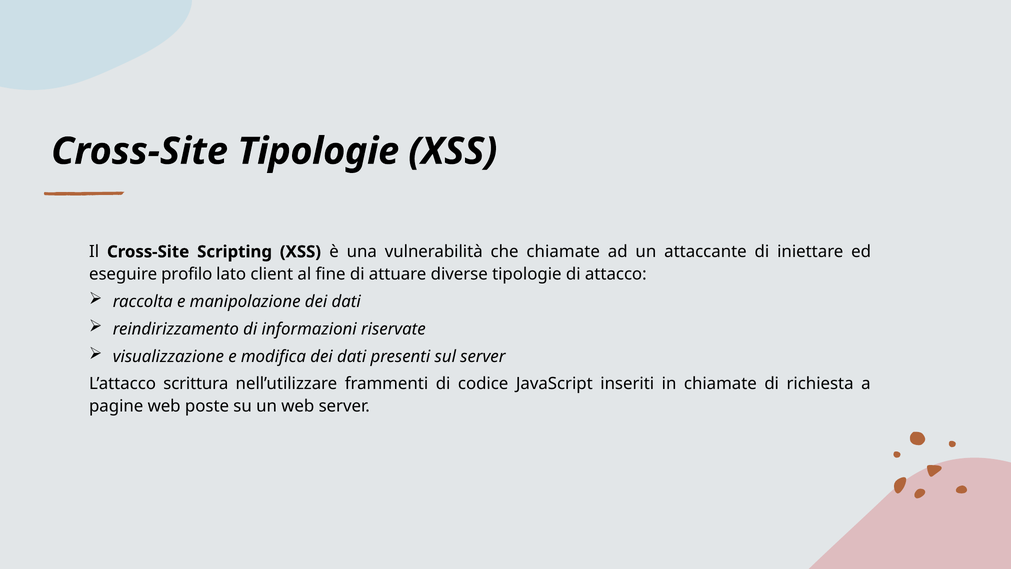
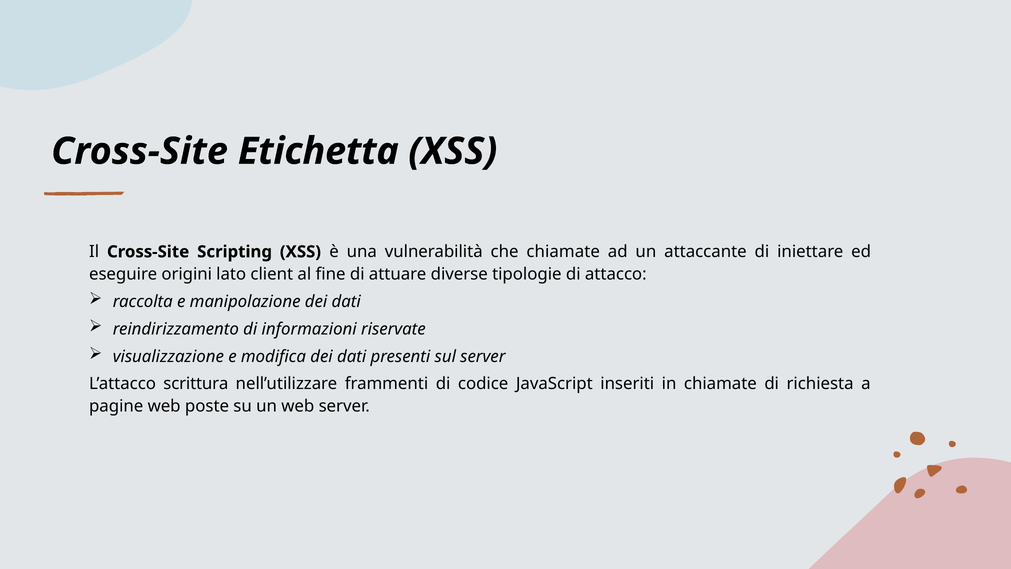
Cross-Site Tipologie: Tipologie -> Etichetta
profilo: profilo -> origini
